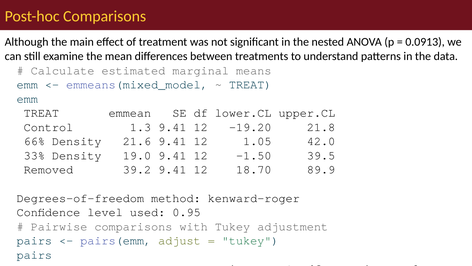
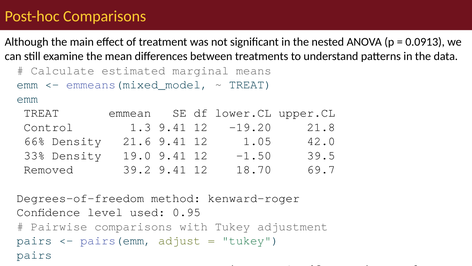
89.9: 89.9 -> 69.7
